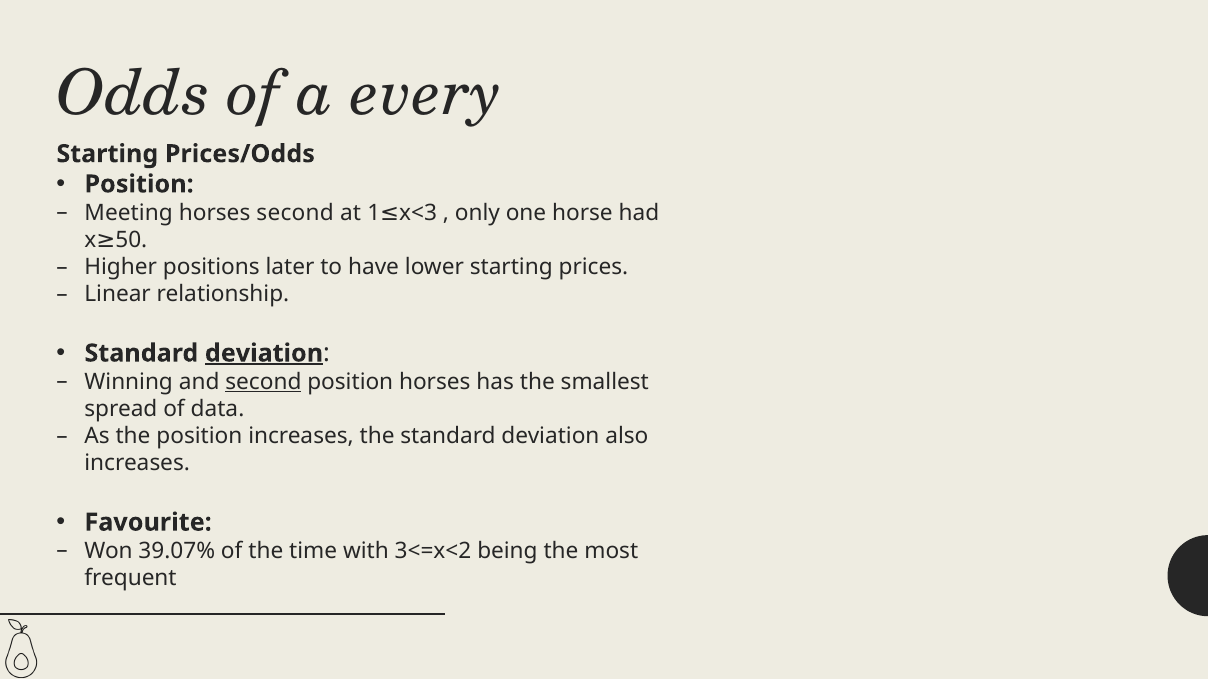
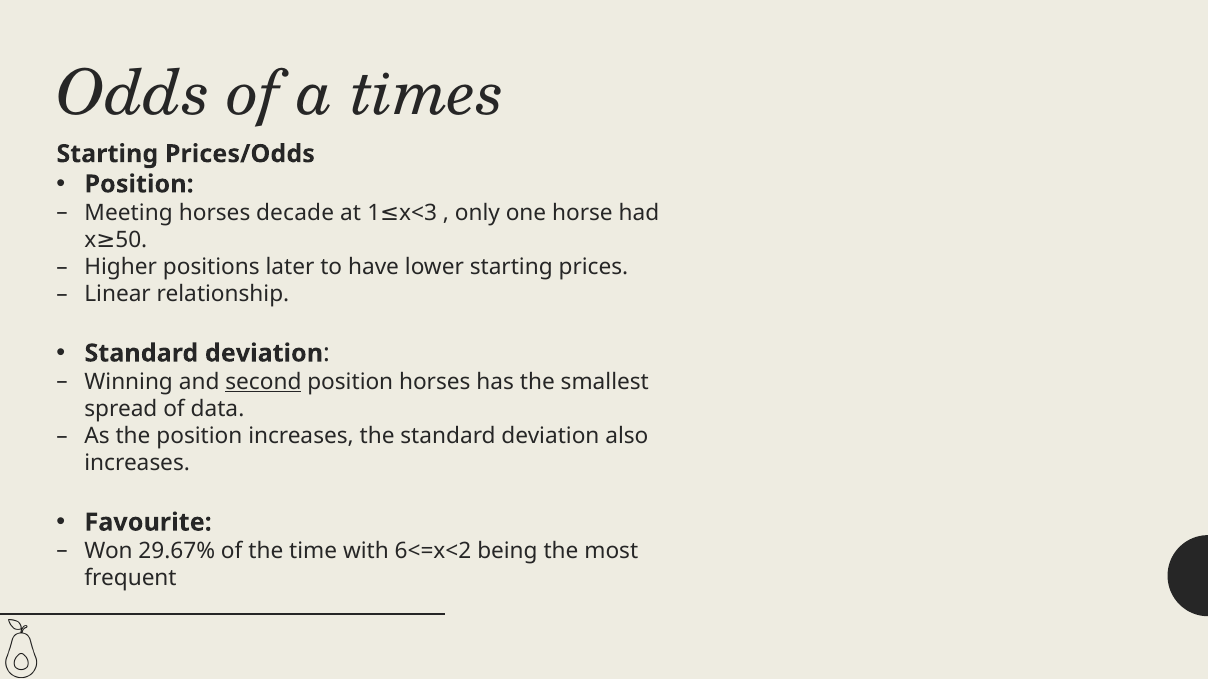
every: every -> times
horses second: second -> decade
deviation at (264, 353) underline: present -> none
39.07%: 39.07% -> 29.67%
3<=x<2: 3<=x<2 -> 6<=x<2
